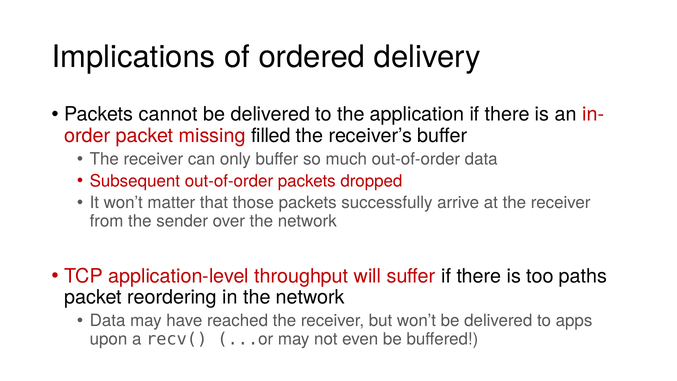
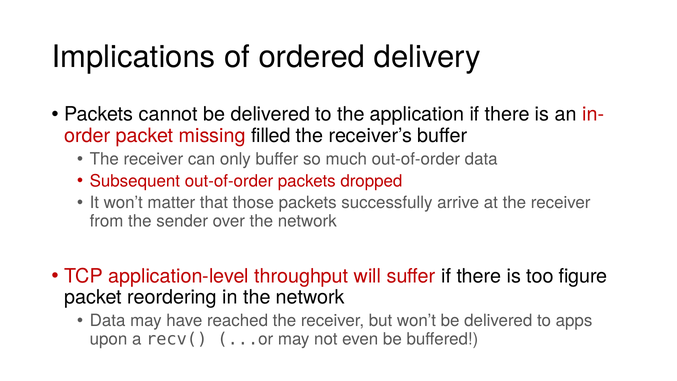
paths: paths -> figure
